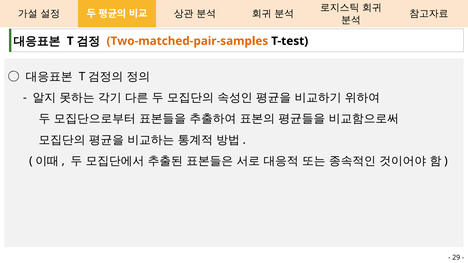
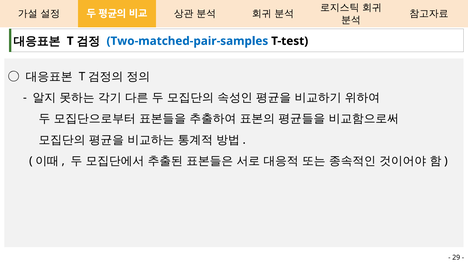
Two-matched-pair-samples colour: orange -> blue
